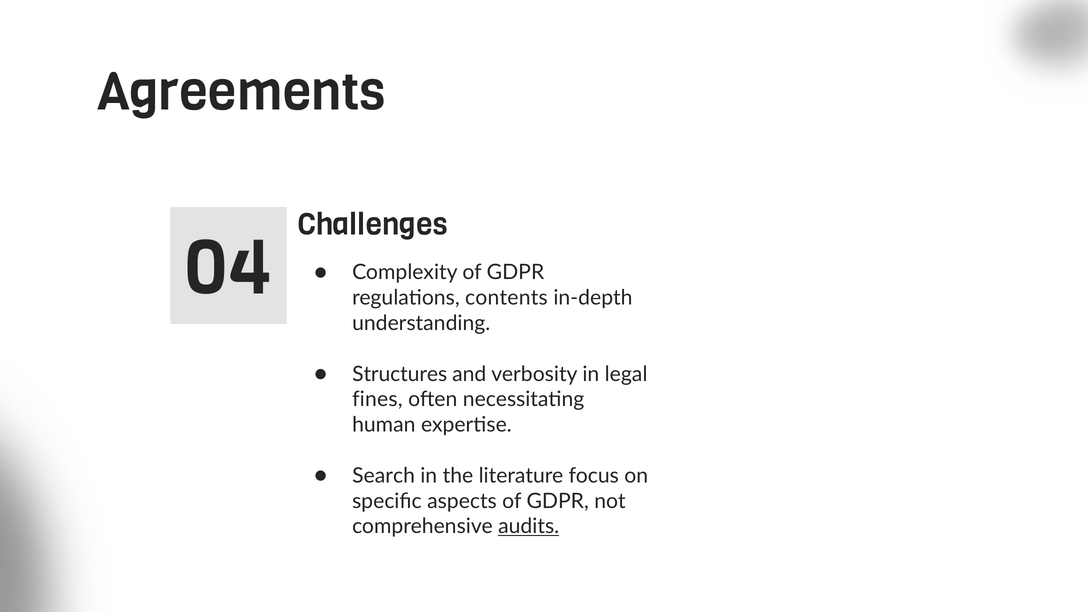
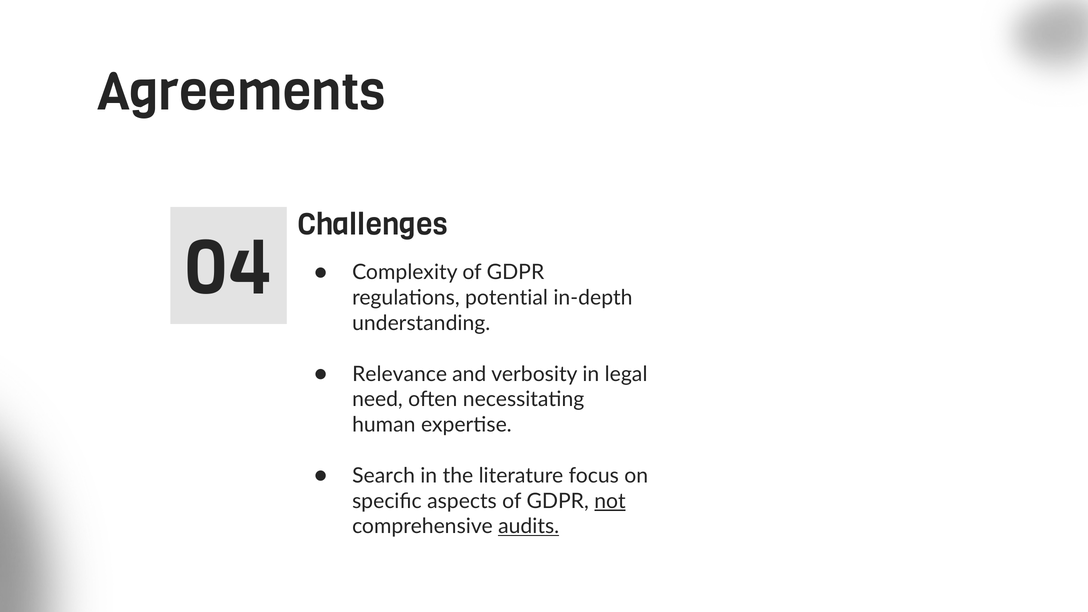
contents: contents -> potential
Structures: Structures -> Relevance
fines: fines -> need
not underline: none -> present
